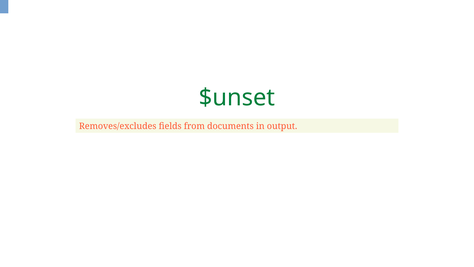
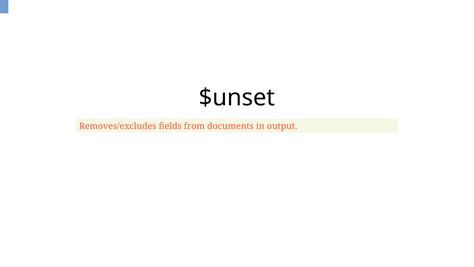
$unset colour: green -> black
